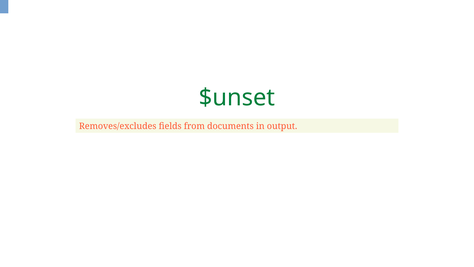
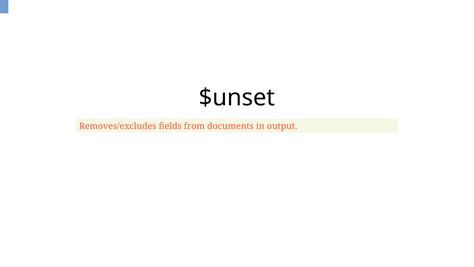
$unset colour: green -> black
